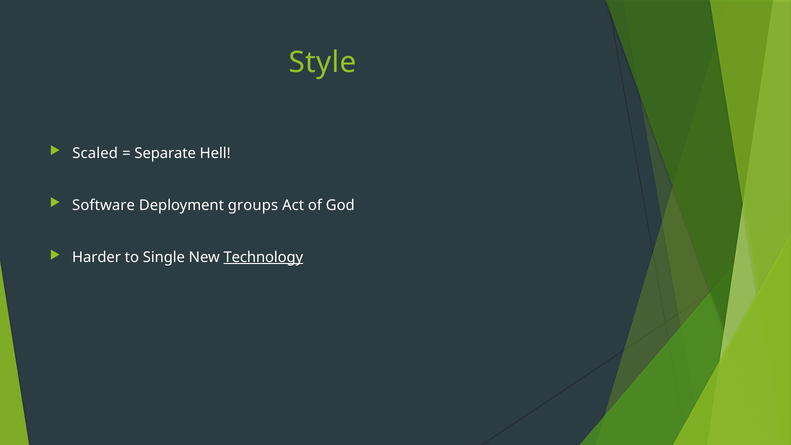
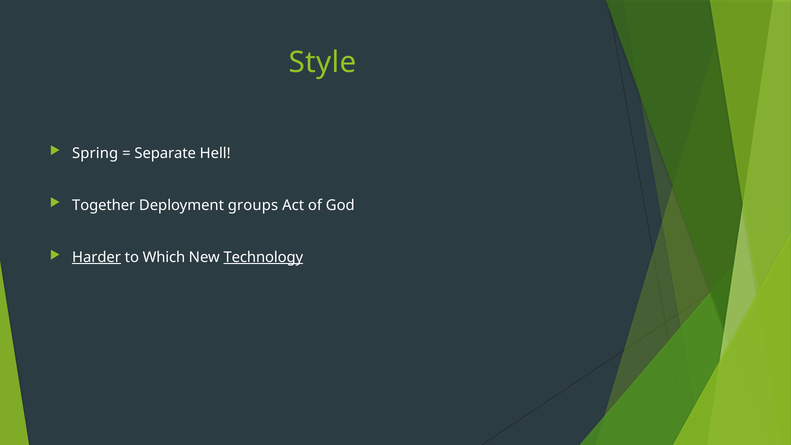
Scaled: Scaled -> Spring
Software: Software -> Together
Harder underline: none -> present
Single: Single -> Which
